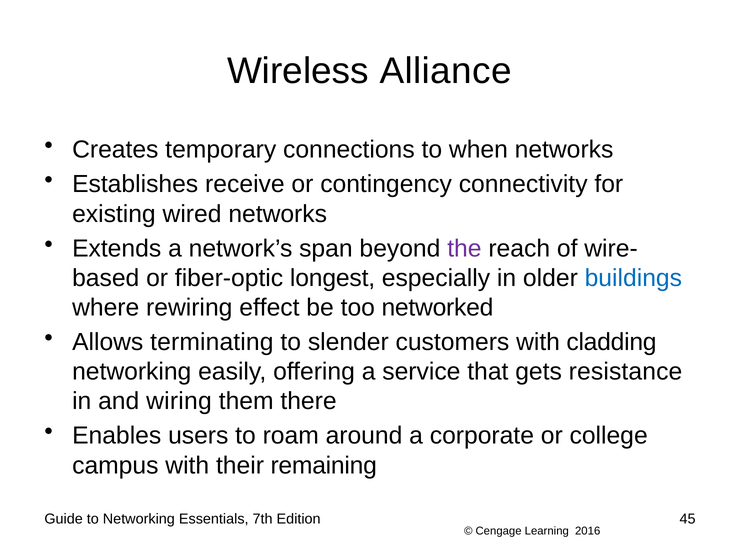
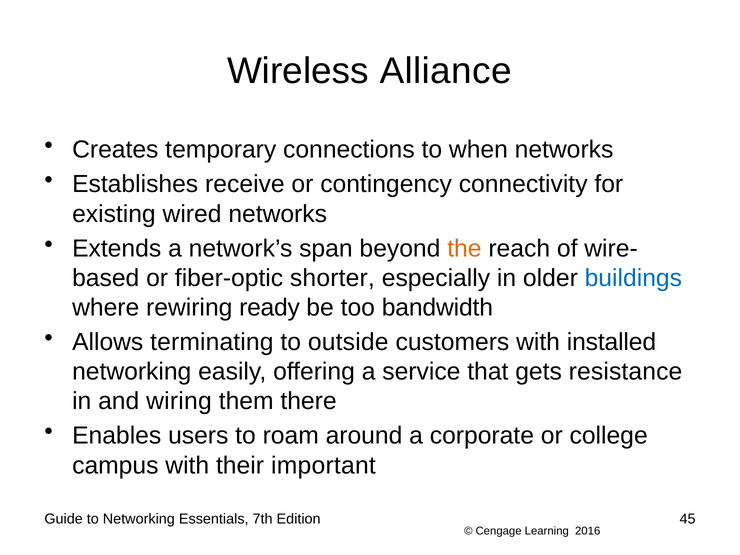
the colour: purple -> orange
longest: longest -> shorter
effect: effect -> ready
networked: networked -> bandwidth
slender: slender -> outside
cladding: cladding -> installed
remaining: remaining -> important
